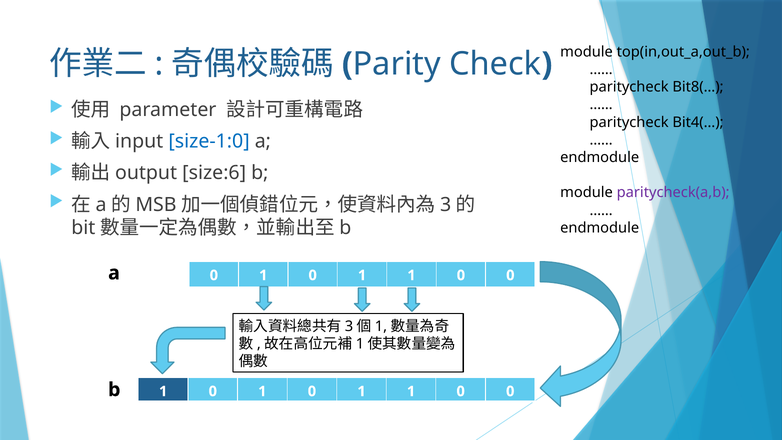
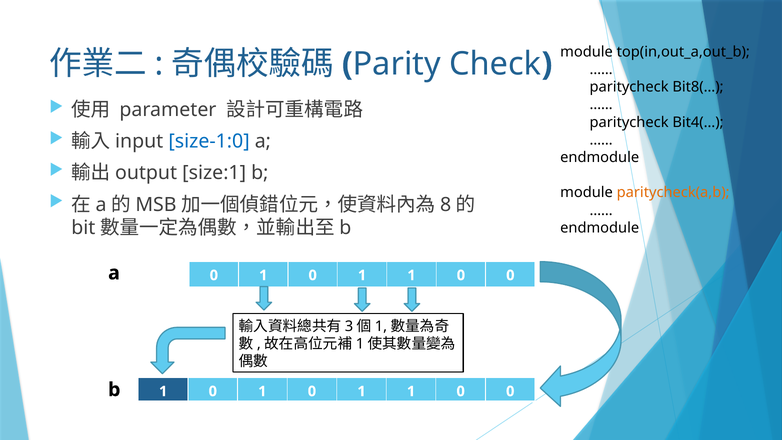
size:6: size:6 -> size:1
paritycheck(a,b colour: purple -> orange
3: 3 -> 8
